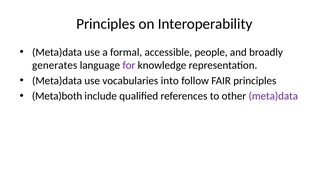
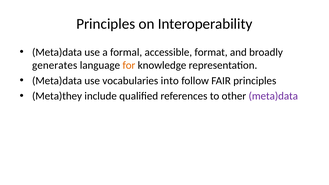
people: people -> format
for colour: purple -> orange
Meta)both: Meta)both -> Meta)they
